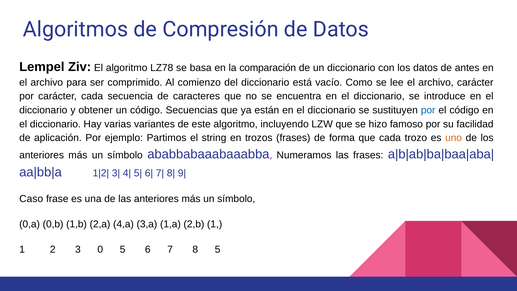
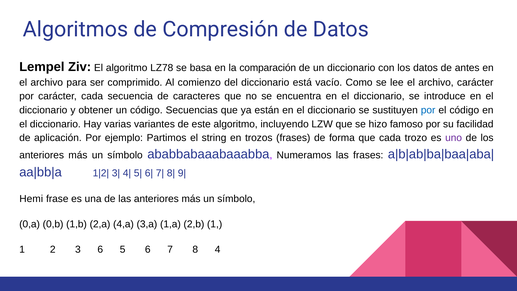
uno colour: orange -> purple
Caso: Caso -> Hemi
3 0: 0 -> 6
8 5: 5 -> 4
